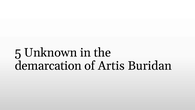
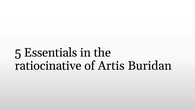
Unknown: Unknown -> Essentials
demarcation: demarcation -> ratiocinative
